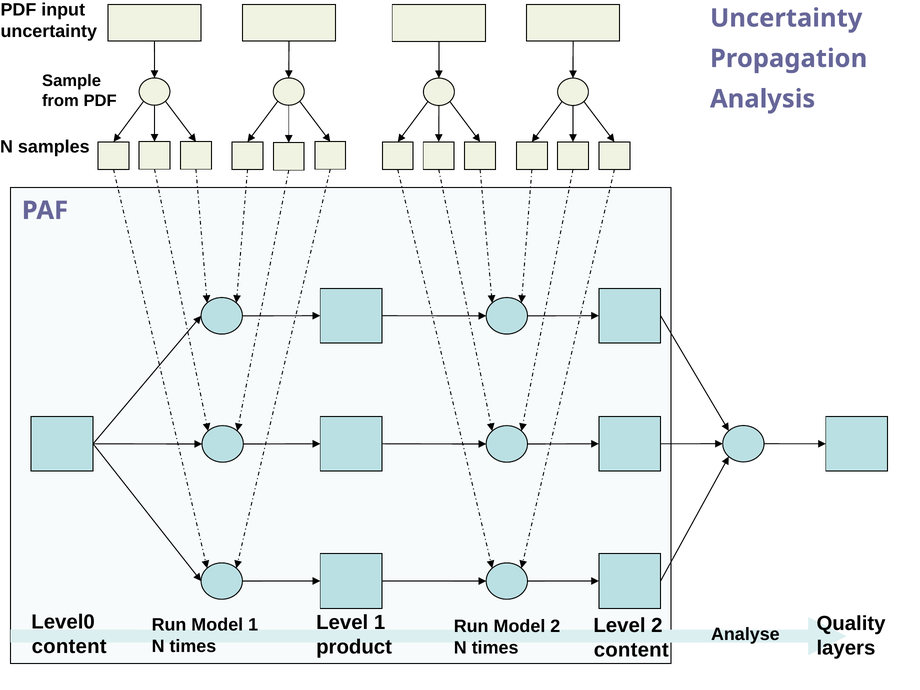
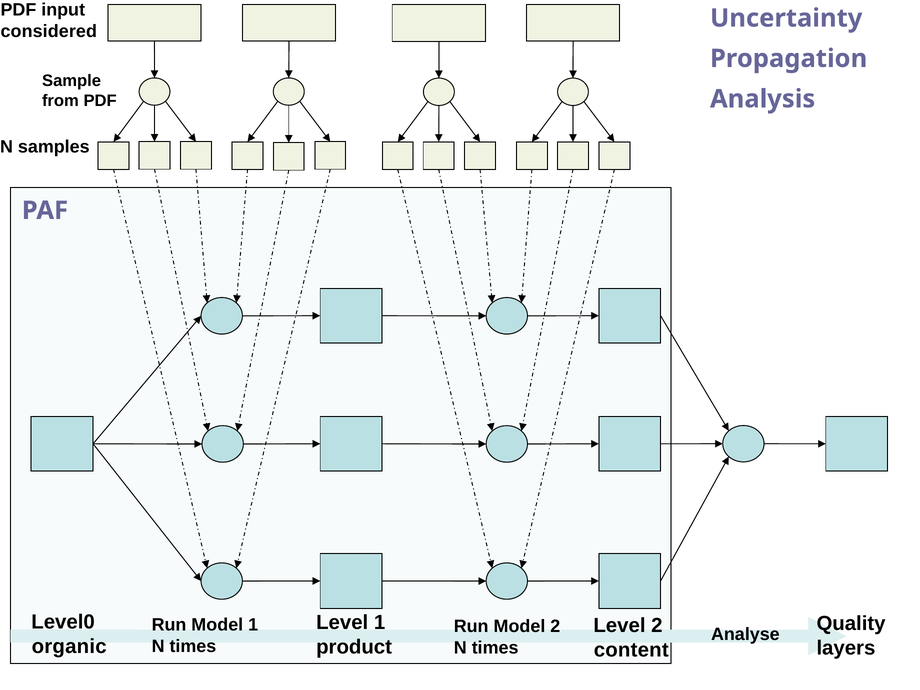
uncertainty at (49, 31): uncertainty -> considered
content at (69, 647): content -> organic
